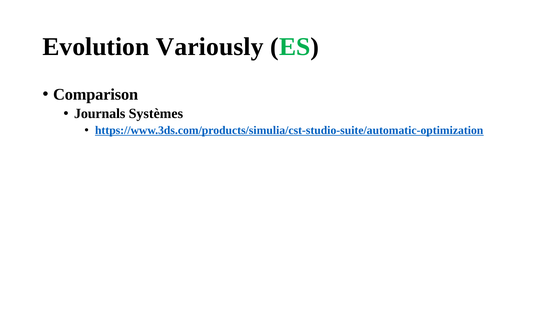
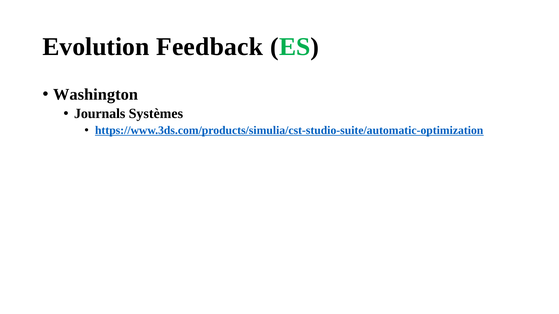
Variously: Variously -> Feedback
Comparison: Comparison -> Washington
